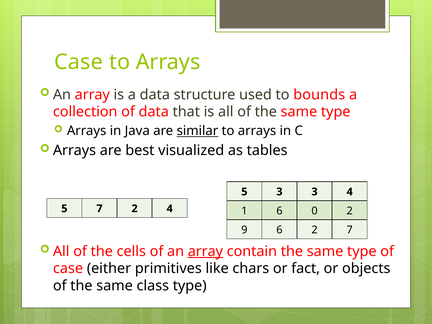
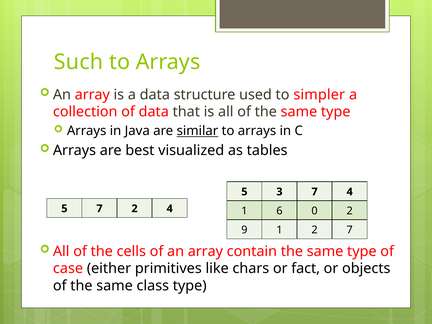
Case at (79, 62): Case -> Such
bounds: bounds -> simpler
3 3: 3 -> 7
9 6: 6 -> 1
array at (205, 251) underline: present -> none
